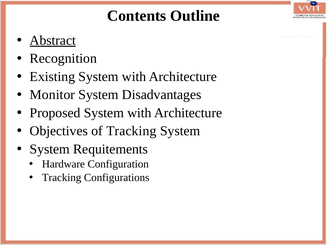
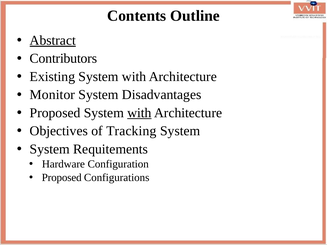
Recognition: Recognition -> Contributors
with at (139, 113) underline: none -> present
Tracking at (62, 178): Tracking -> Proposed
